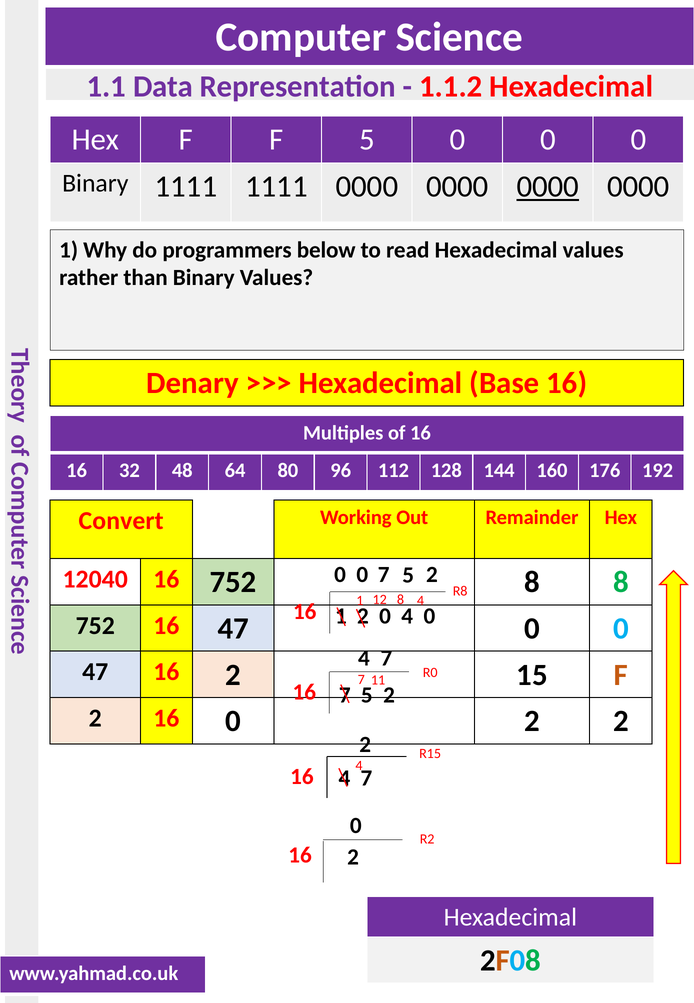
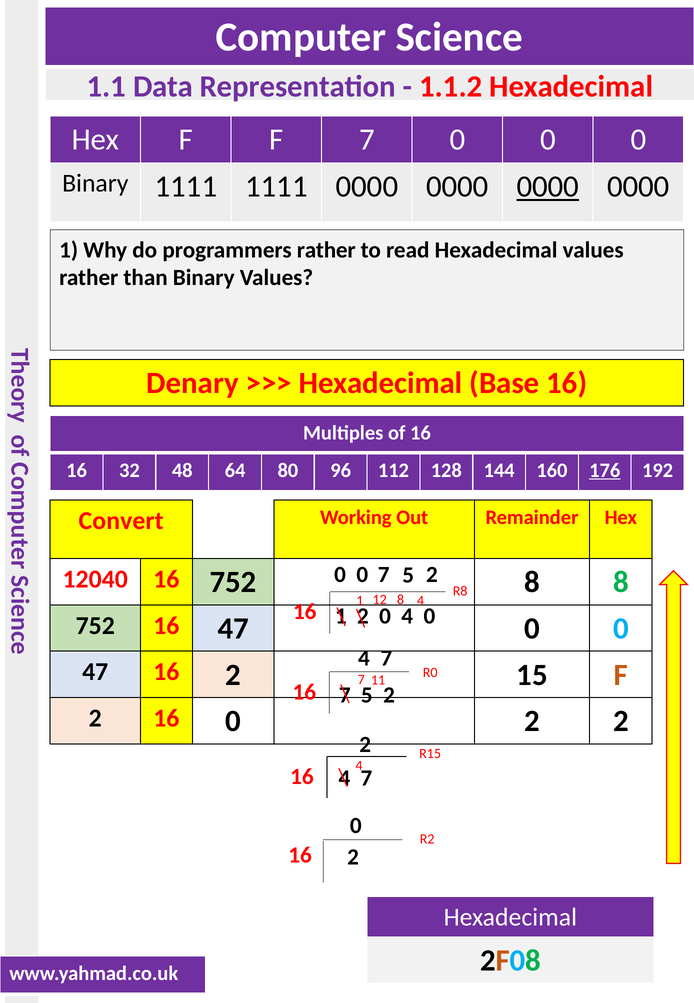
F 5: 5 -> 7
programmers below: below -> rather
176 underline: none -> present
